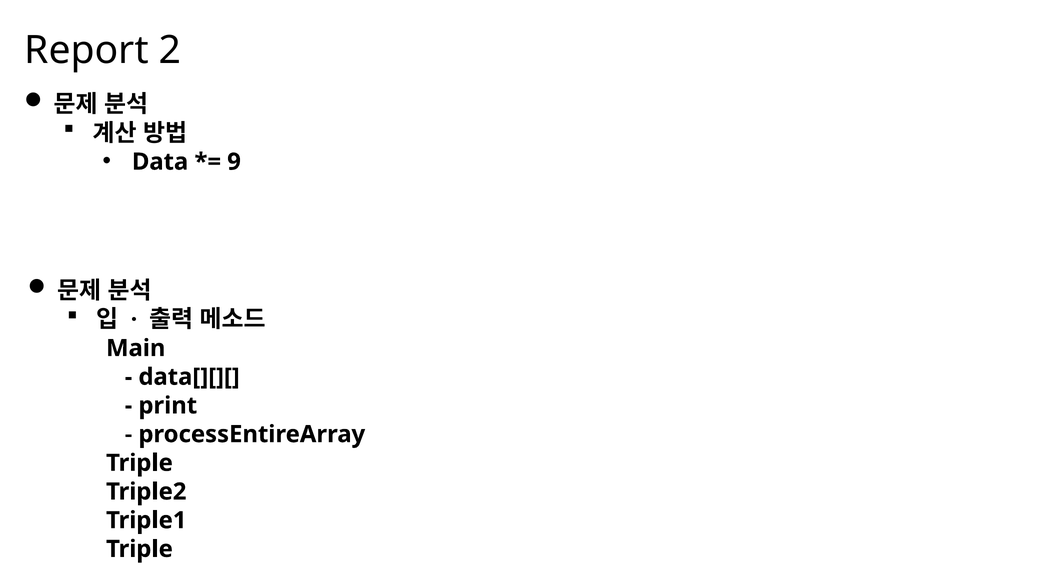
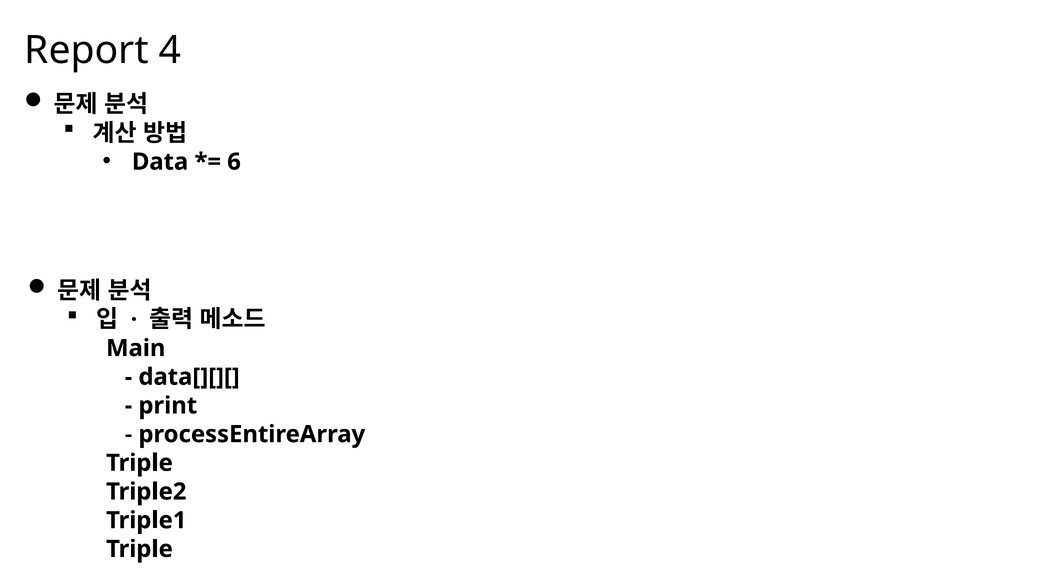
2: 2 -> 4
9: 9 -> 6
